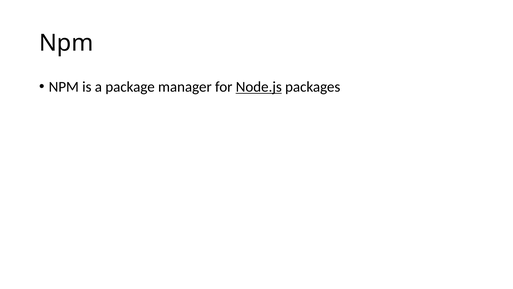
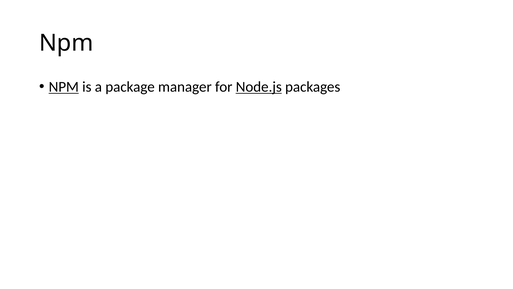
NPM at (64, 87) underline: none -> present
